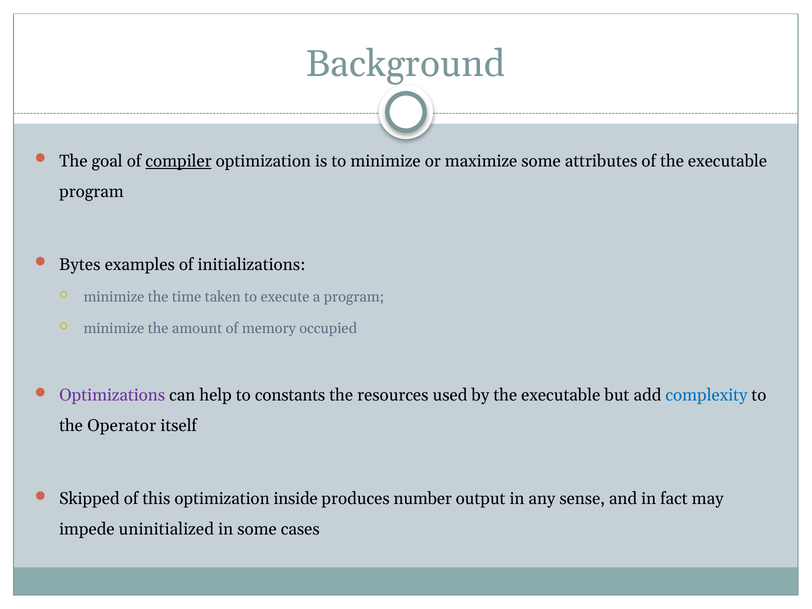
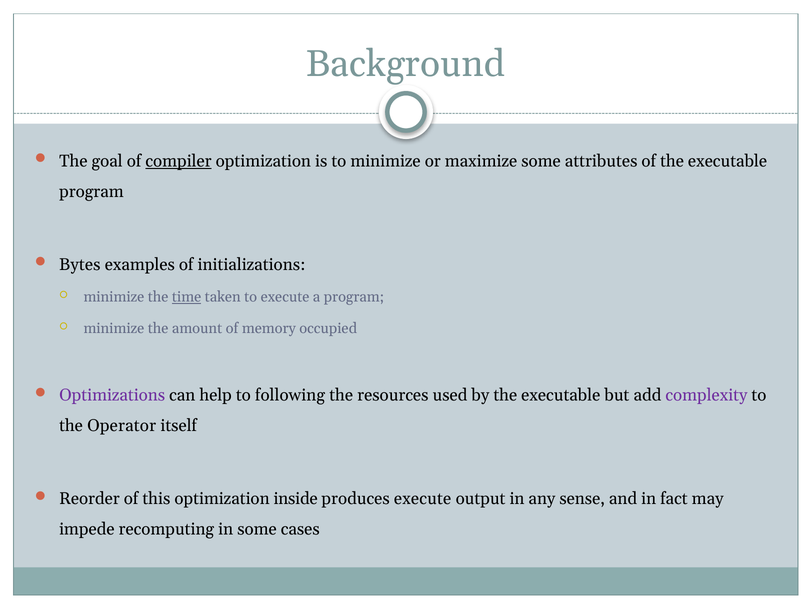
time underline: none -> present
constants: constants -> following
complexity colour: blue -> purple
Skipped: Skipped -> Reorder
produces number: number -> execute
uninitialized: uninitialized -> recomputing
